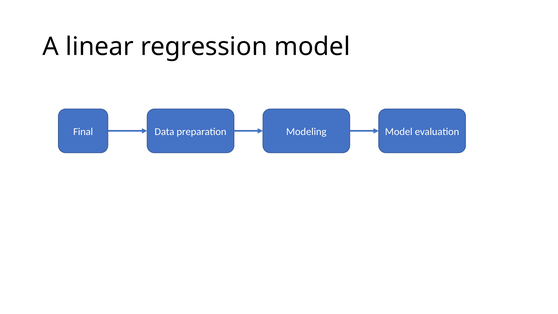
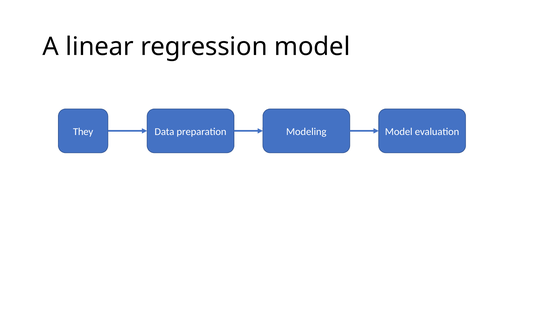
Final: Final -> They
